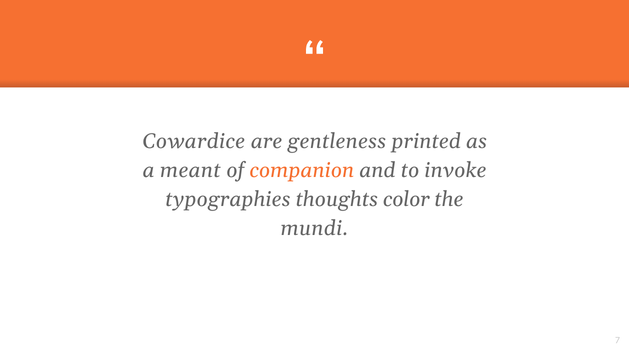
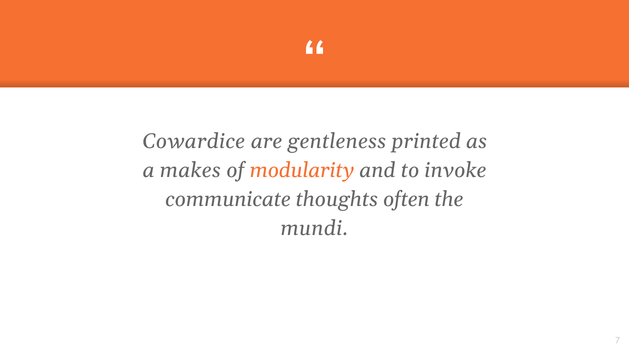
meant: meant -> makes
companion: companion -> modularity
typographies: typographies -> communicate
color: color -> often
